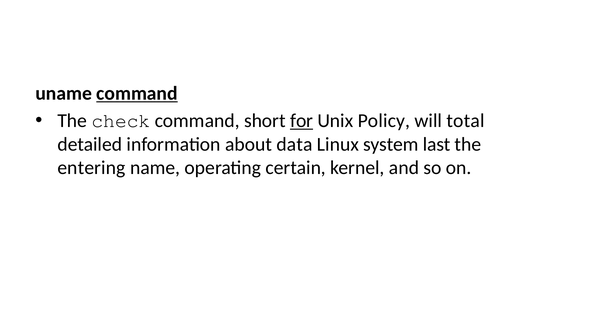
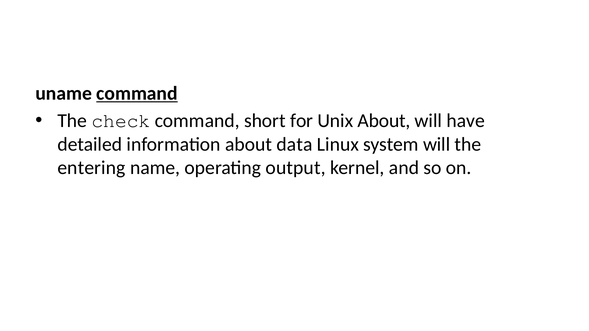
for underline: present -> none
Unix Policy: Policy -> About
total: total -> have
system last: last -> will
certain: certain -> output
